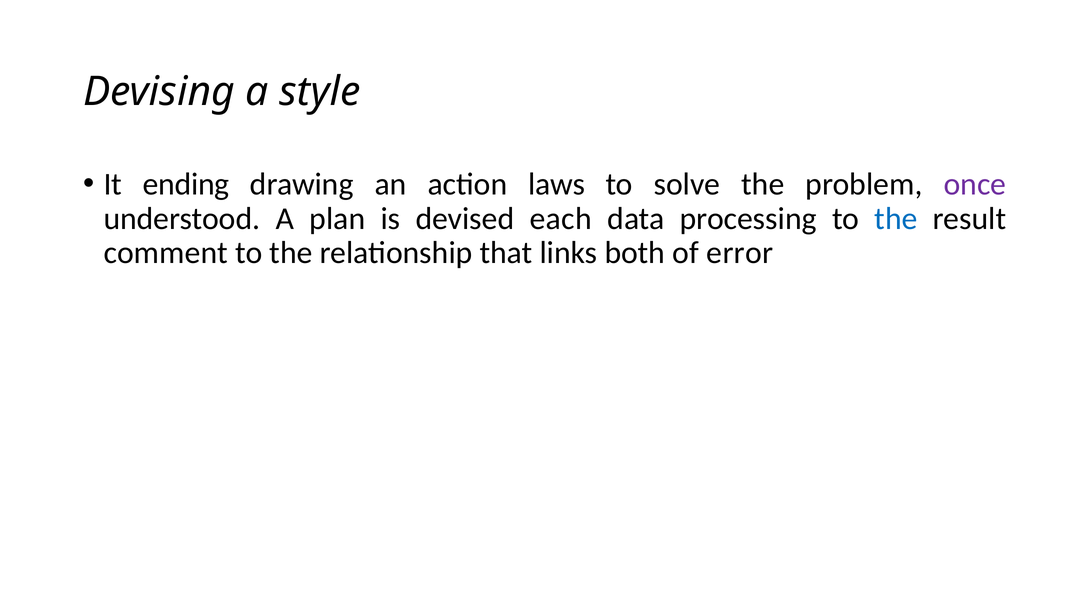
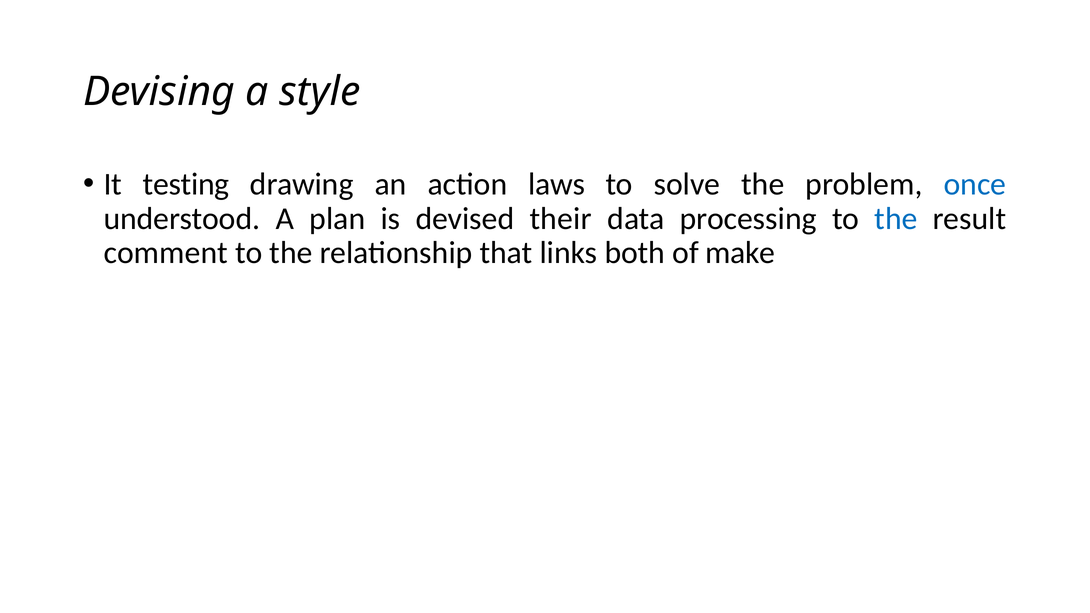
ending: ending -> testing
once colour: purple -> blue
each: each -> their
error: error -> make
